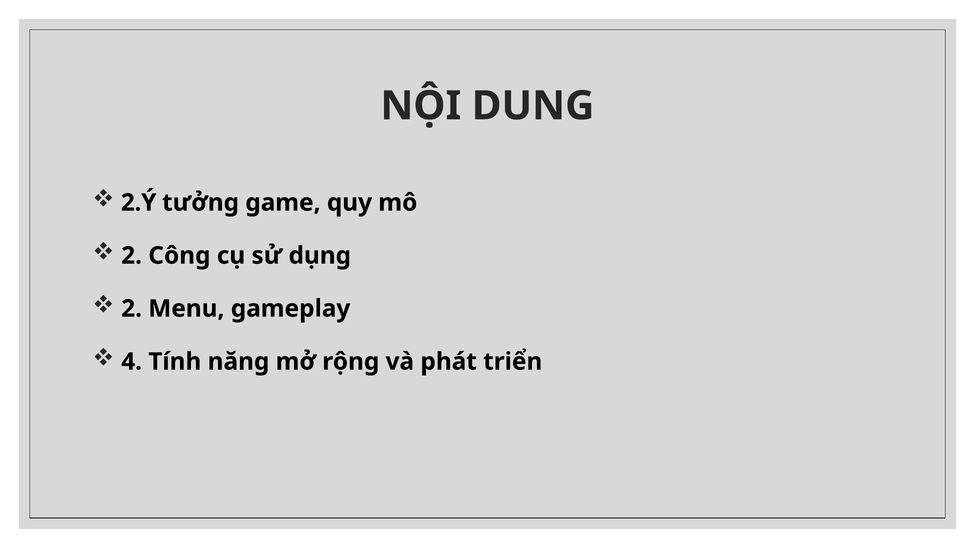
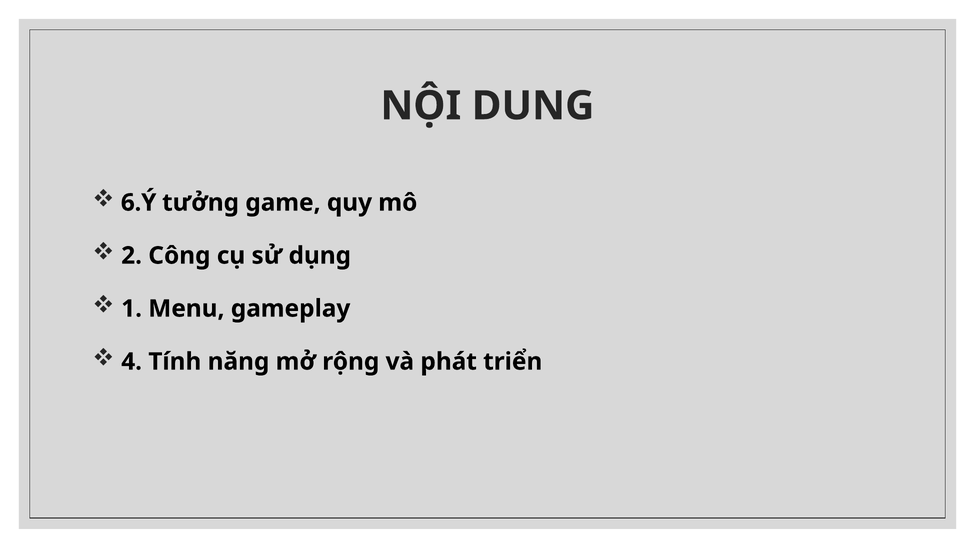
2.Ý: 2.Ý -> 6.Ý
2 at (132, 309): 2 -> 1
